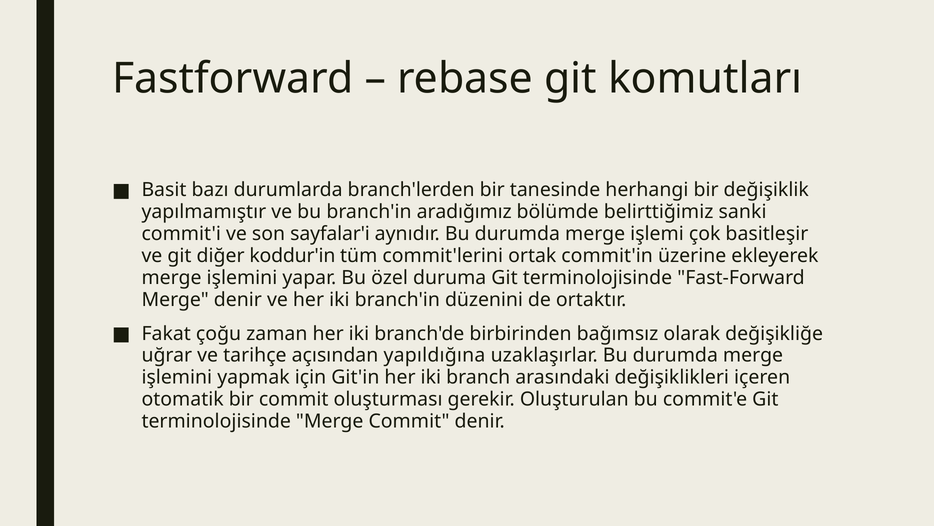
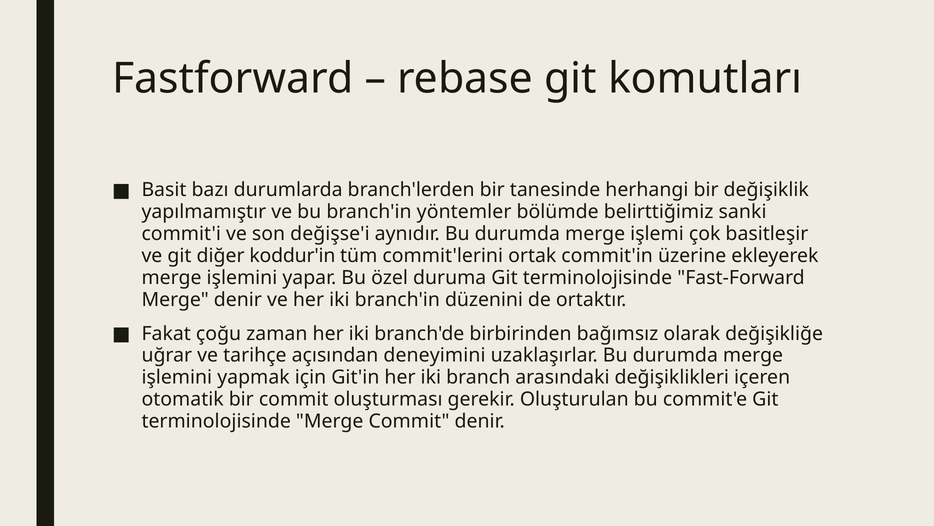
aradığımız: aradığımız -> yöntemler
sayfalar'i: sayfalar'i -> değişse'i
yapıldığına: yapıldığına -> deneyimini
